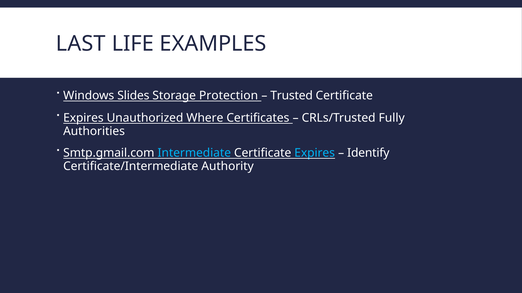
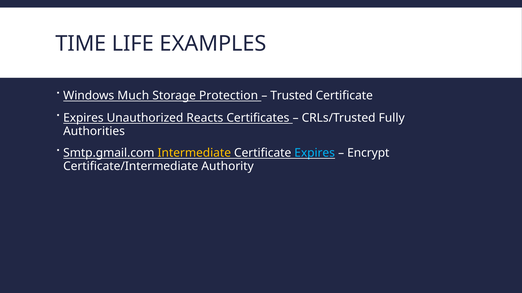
LAST: LAST -> TIME
Slides: Slides -> Much
Where: Where -> Reacts
Intermediate colour: light blue -> yellow
Identify: Identify -> Encrypt
